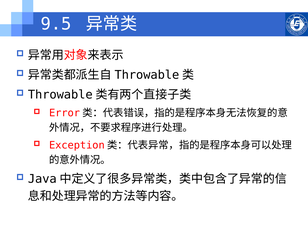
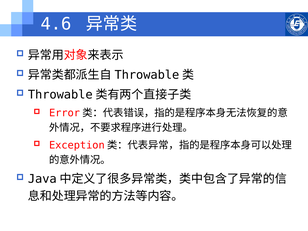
9.5: 9.5 -> 4.6
